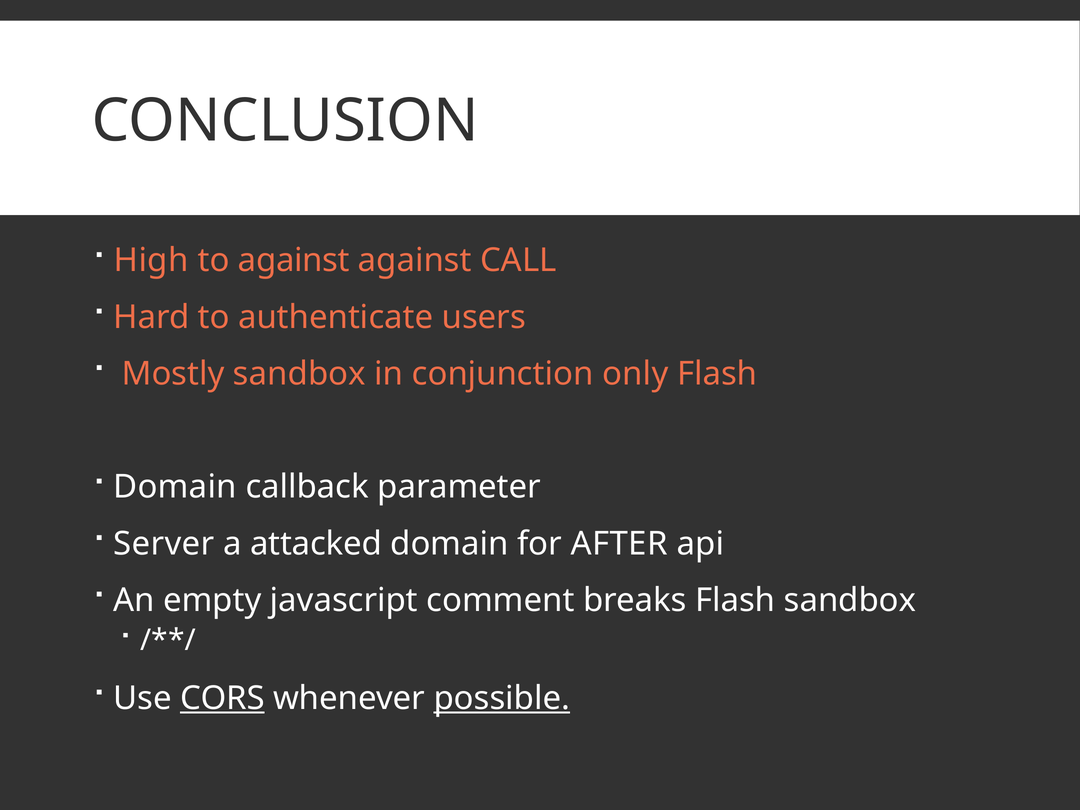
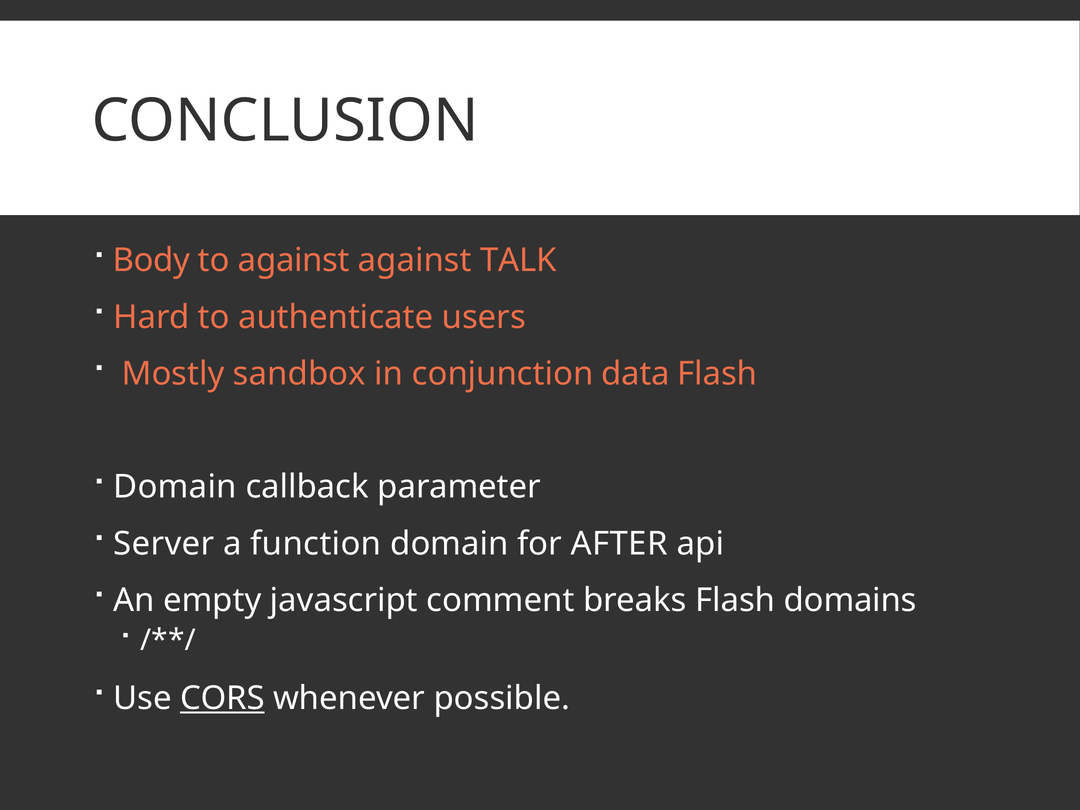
High: High -> Body
CALL: CALL -> TALK
only: only -> data
attacked: attacked -> function
Flash sandbox: sandbox -> domains
possible underline: present -> none
